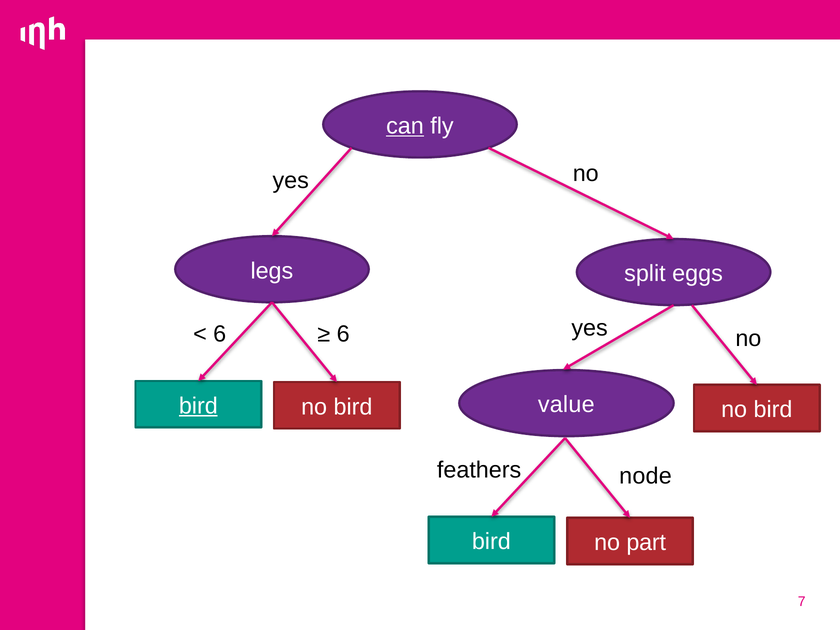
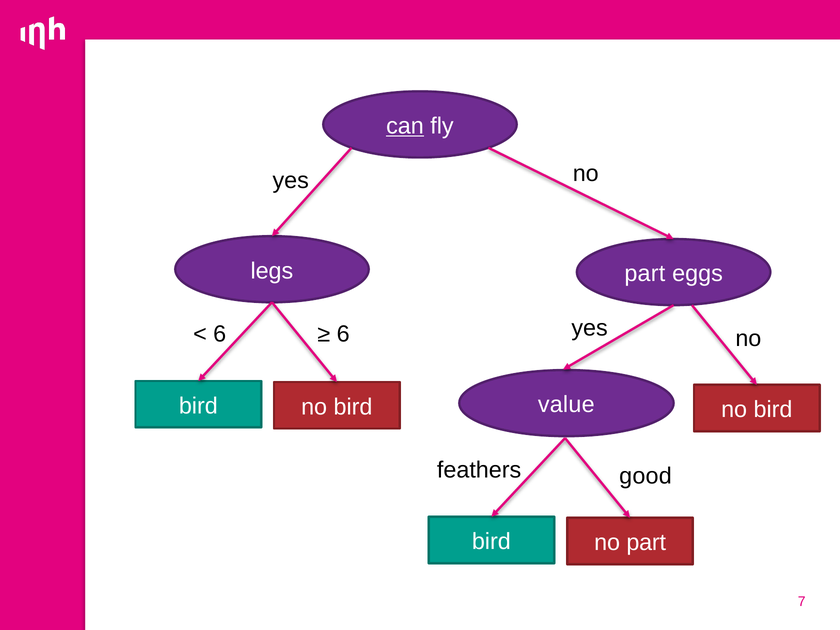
legs split: split -> part
bird at (198, 406) underline: present -> none
node: node -> good
